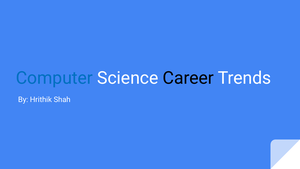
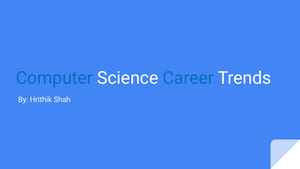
Career colour: black -> blue
